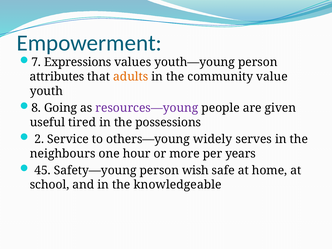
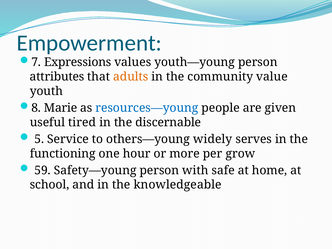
Going: Going -> Marie
resources—young colour: purple -> blue
possessions: possessions -> discernable
2: 2 -> 5
neighbours: neighbours -> functioning
years: years -> grow
45: 45 -> 59
wish: wish -> with
